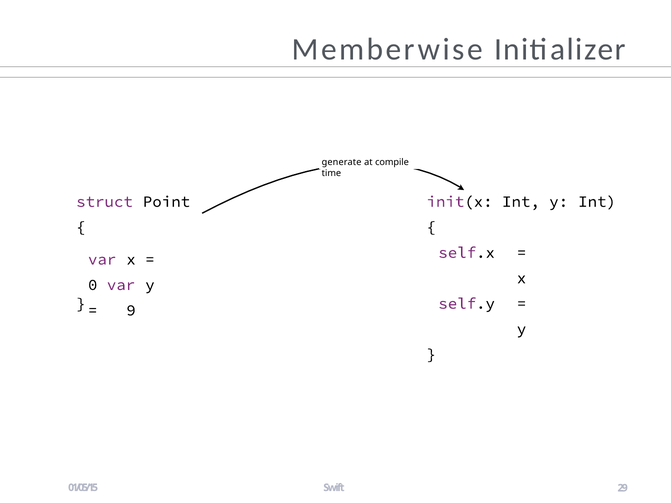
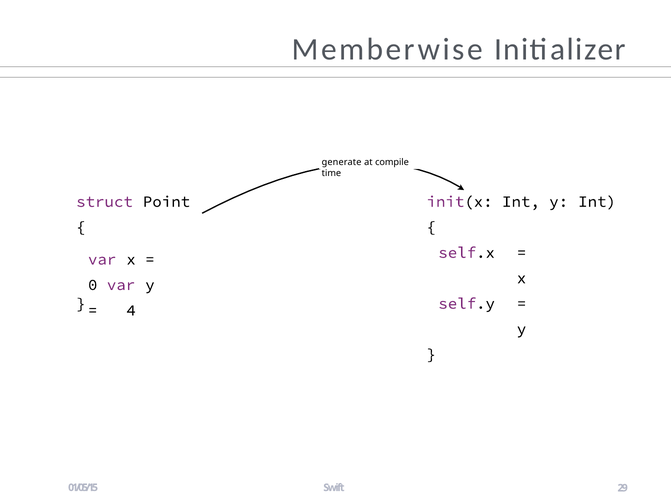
9: 9 -> 4
